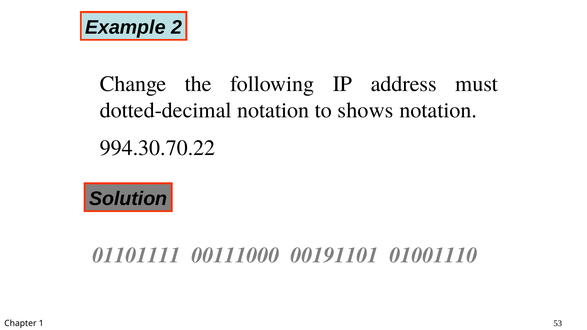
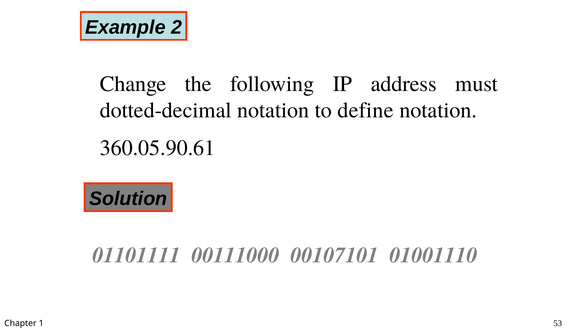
shows: shows -> define
994.30.70.22: 994.30.70.22 -> 360.05.90.61
00191101: 00191101 -> 00107101
